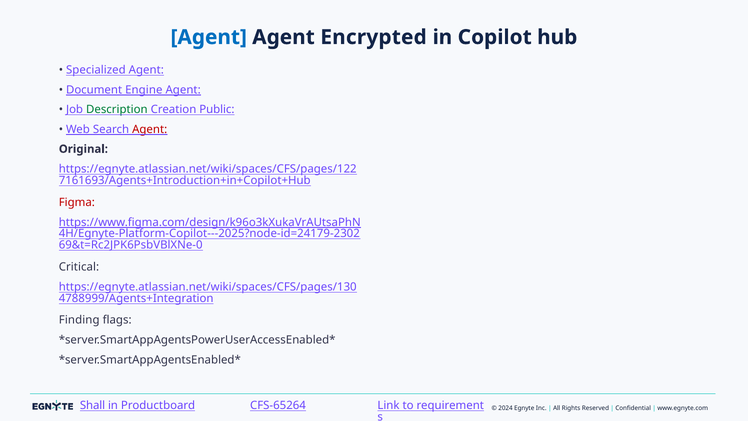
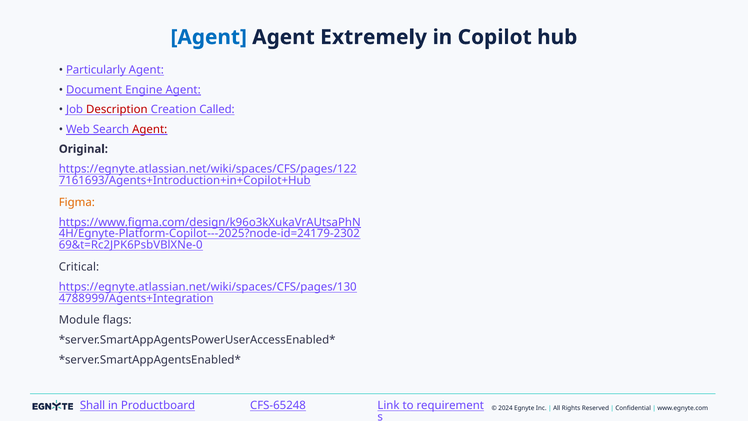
Encrypted: Encrypted -> Extremely
Specialized: Specialized -> Particularly
Description colour: green -> red
Public: Public -> Called
Figma colour: red -> orange
Finding: Finding -> Module
CFS-65264: CFS-65264 -> CFS-65248
